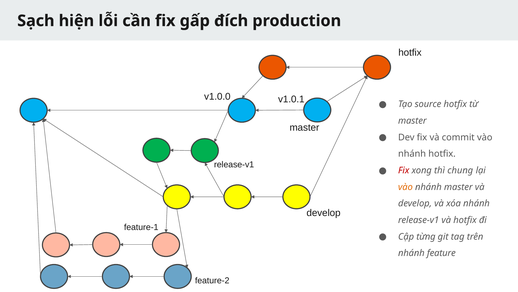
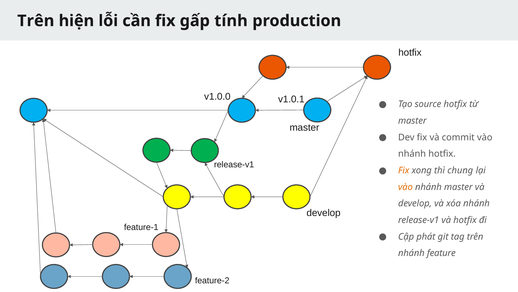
Sạch at (36, 21): Sạch -> Trên
đích: đích -> tính
Fix at (404, 170) colour: red -> orange
từng: từng -> phát
